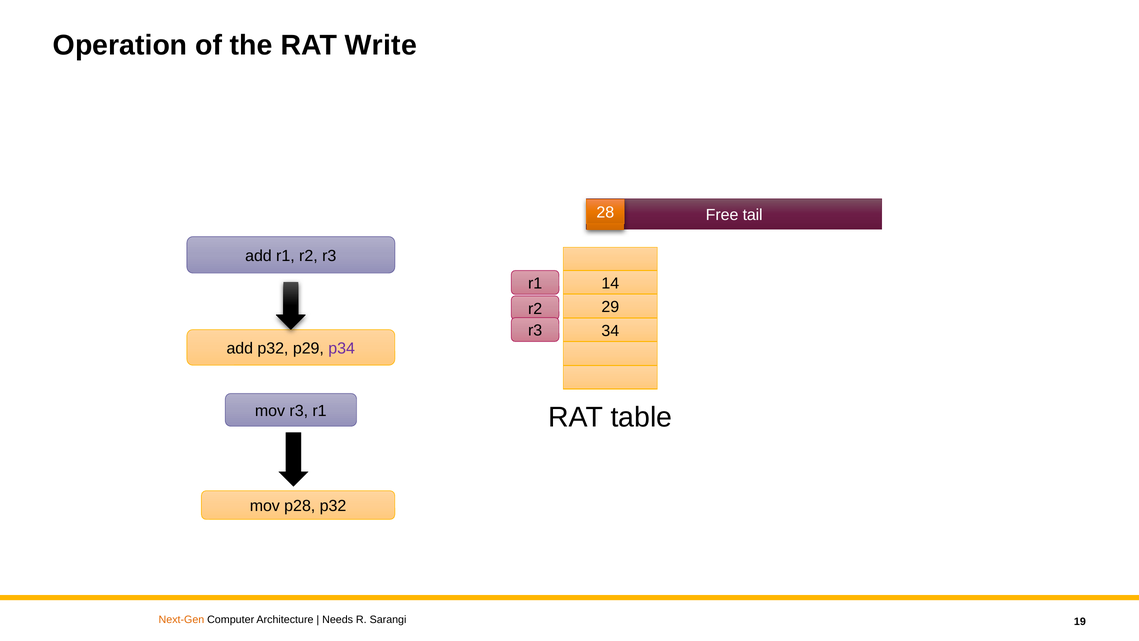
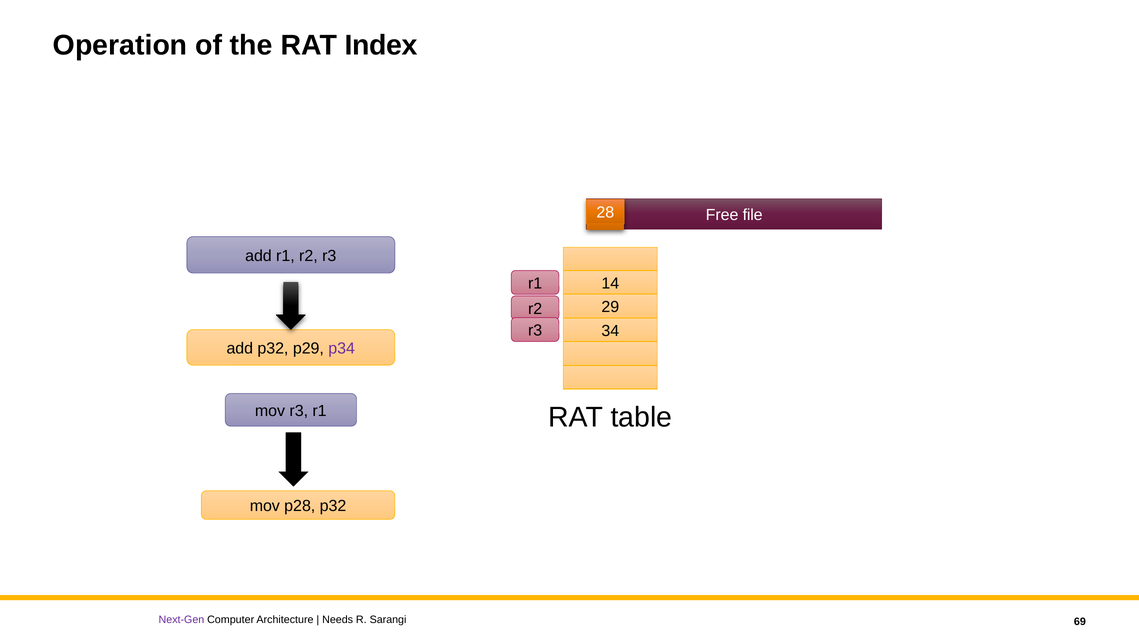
Write: Write -> Index
tail: tail -> file
Next-Gen colour: orange -> purple
19: 19 -> 69
